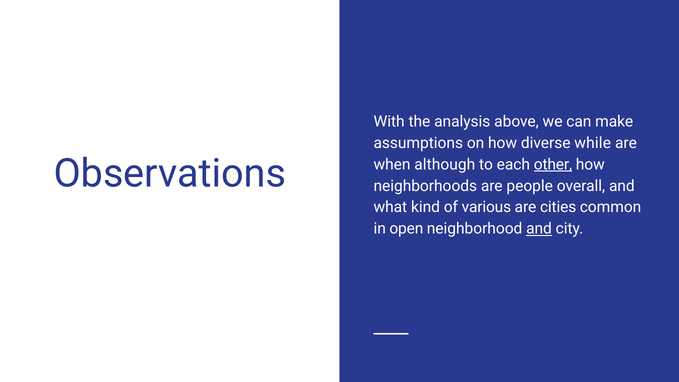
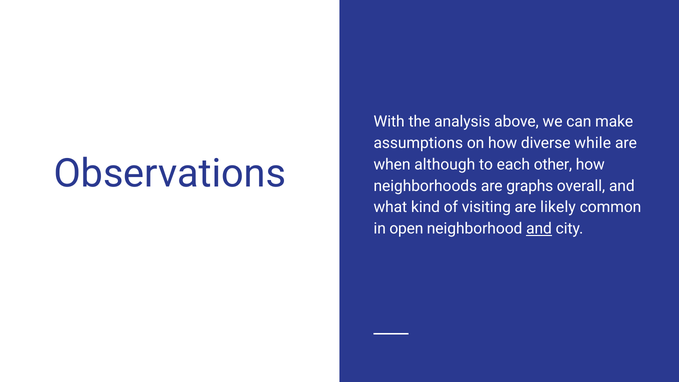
other underline: present -> none
people: people -> graphs
various: various -> visiting
cities: cities -> likely
